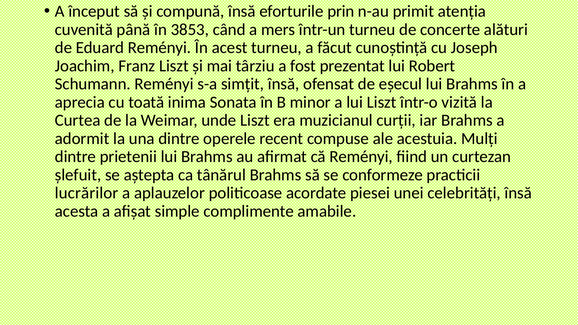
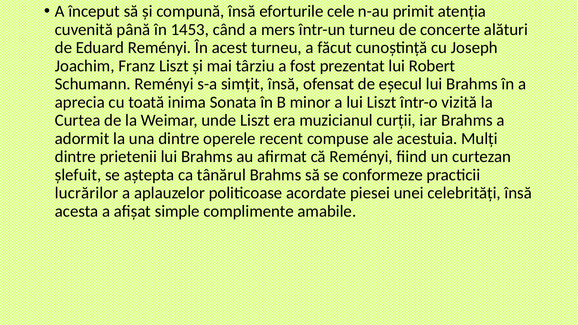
prin: prin -> cele
3853: 3853 -> 1453
